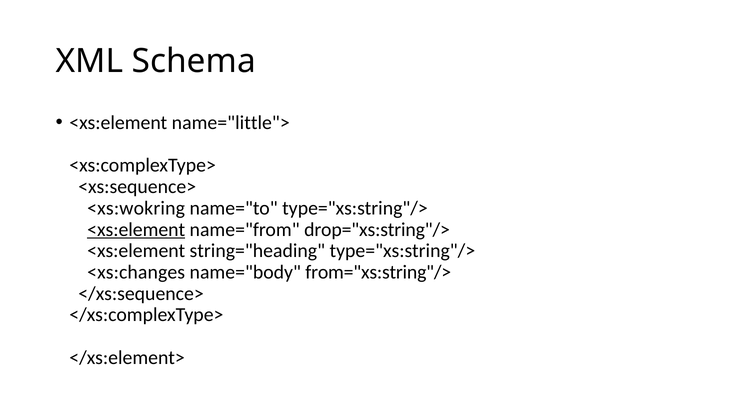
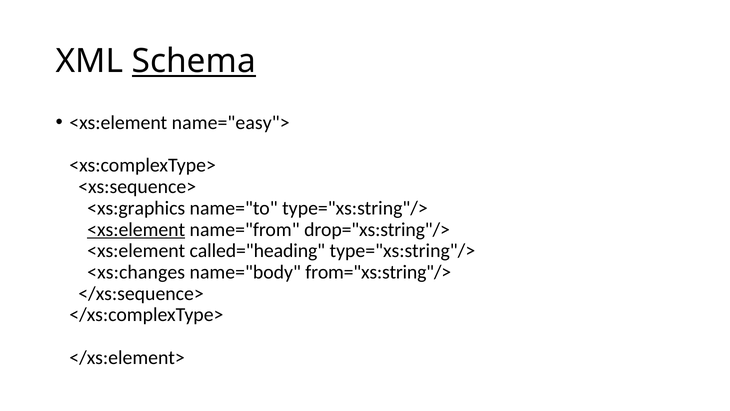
Schema underline: none -> present
name="little">: name="little"> -> name="easy">
<xs:wokring: <xs:wokring -> <xs:graphics
string="heading: string="heading -> called="heading
